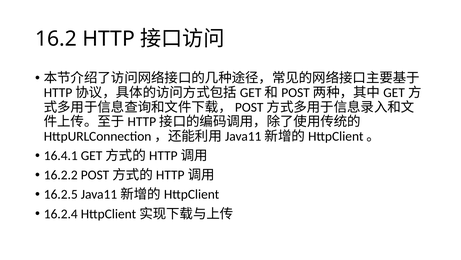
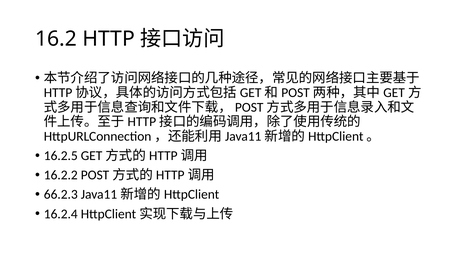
16.4.1: 16.4.1 -> 16.2.5
16.2.5: 16.2.5 -> 66.2.3
